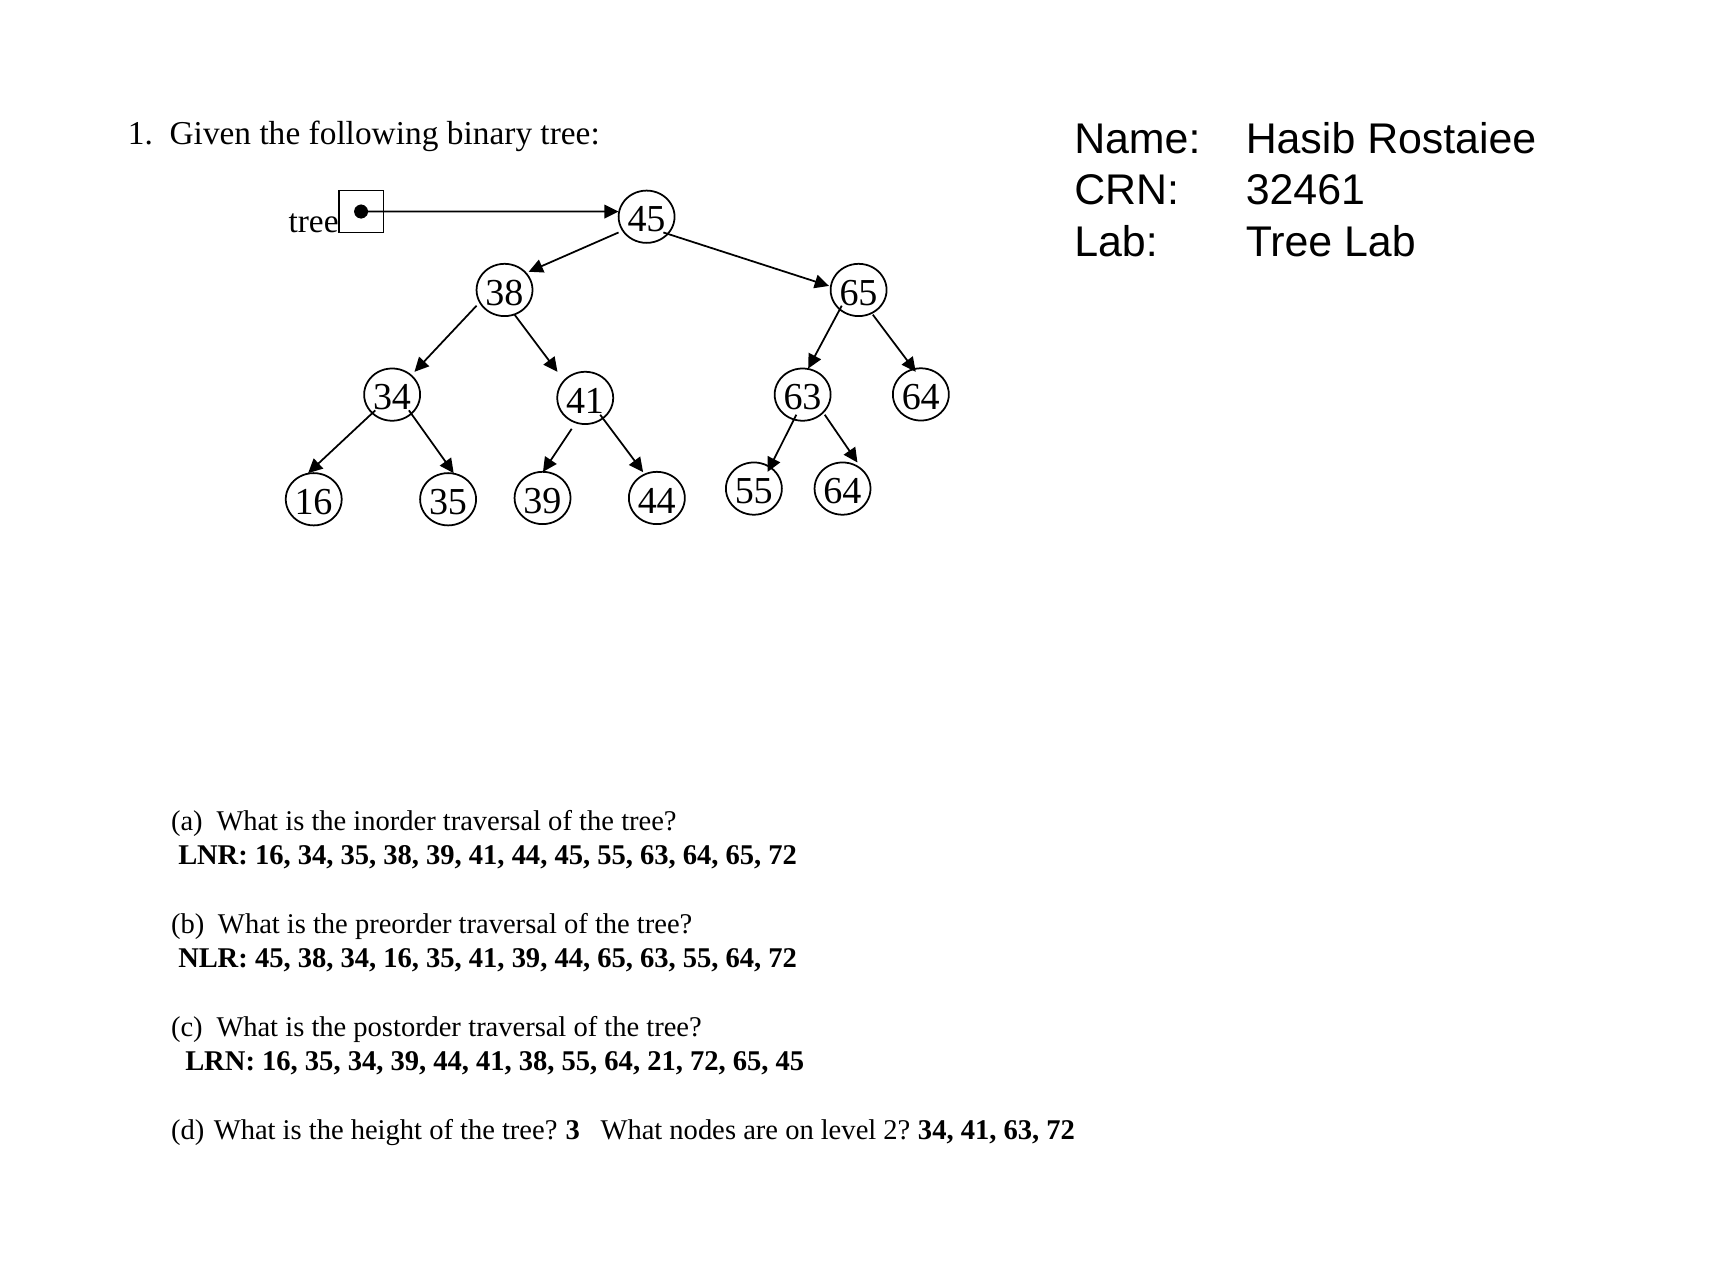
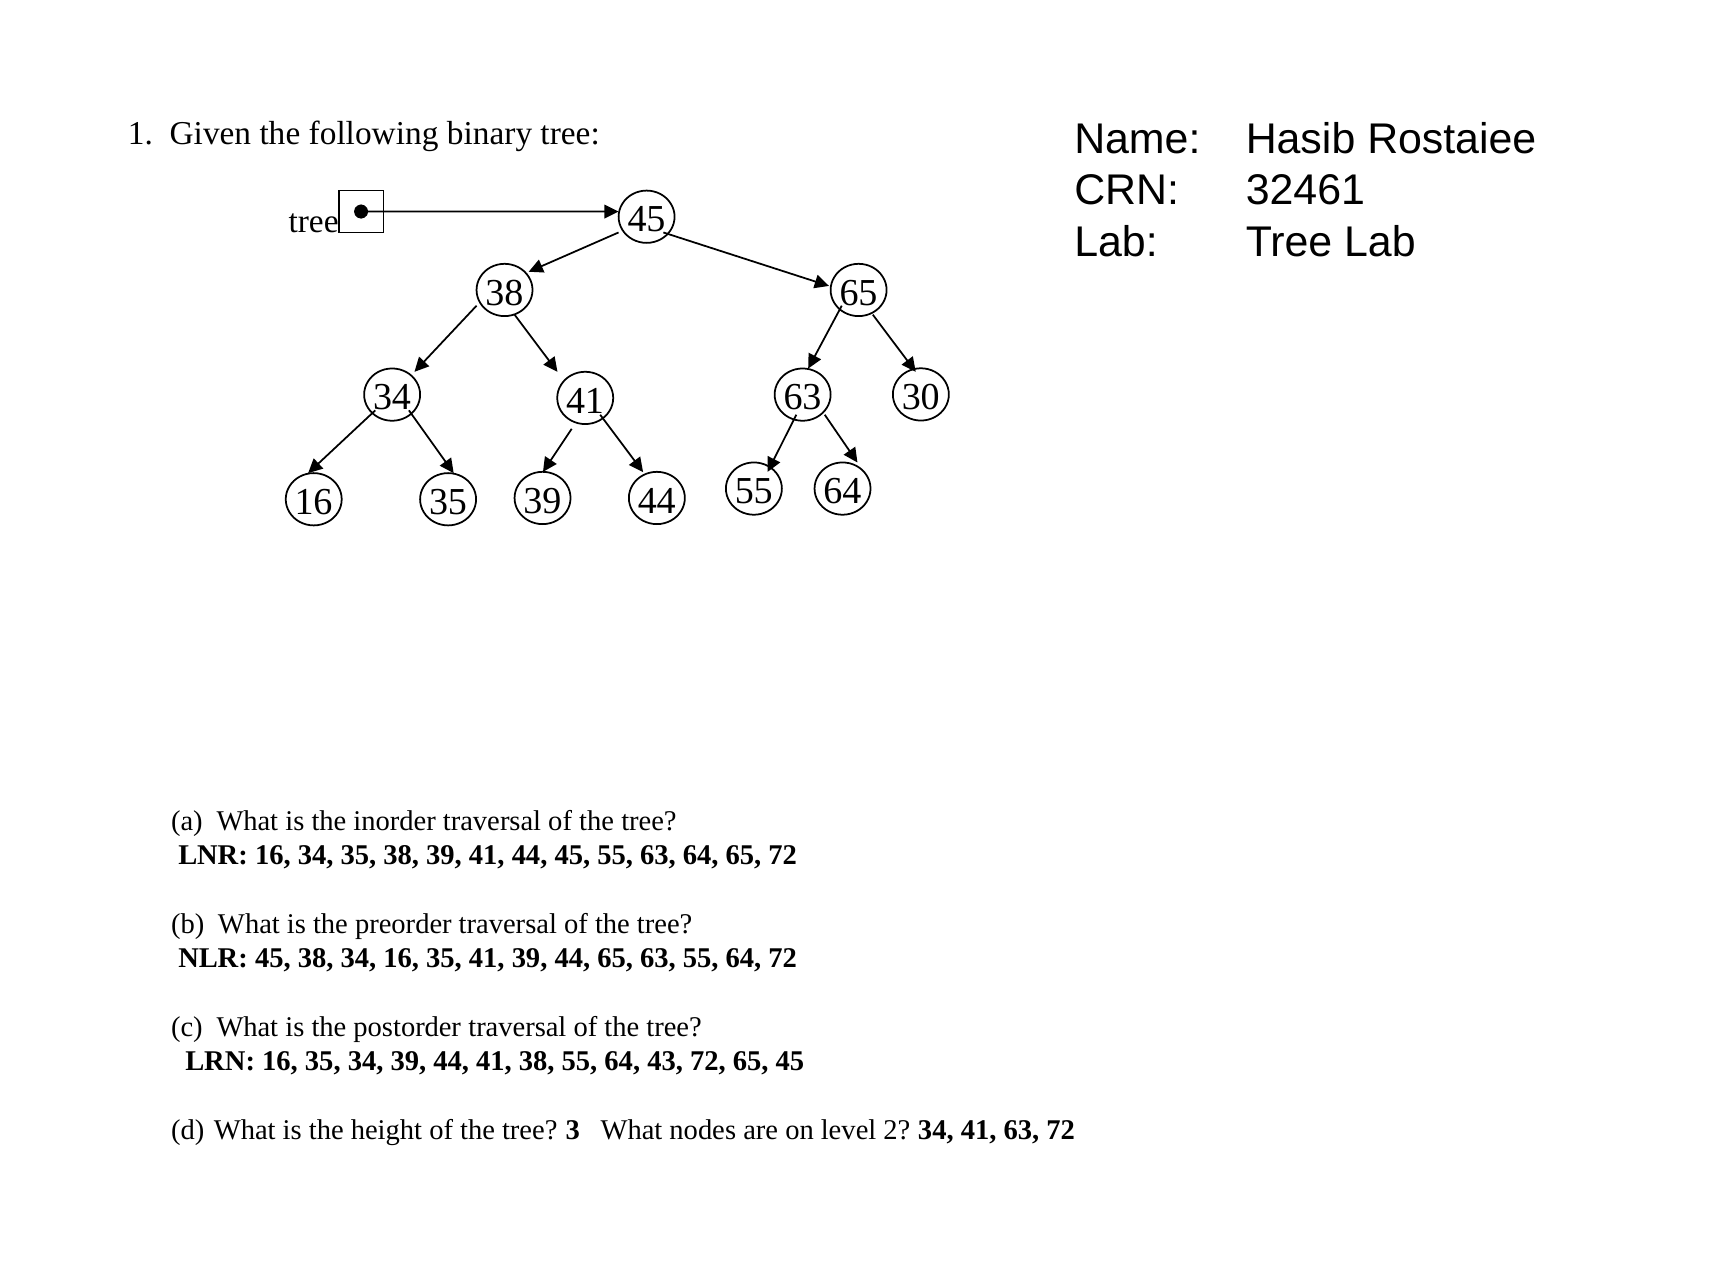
41 64: 64 -> 30
21: 21 -> 43
